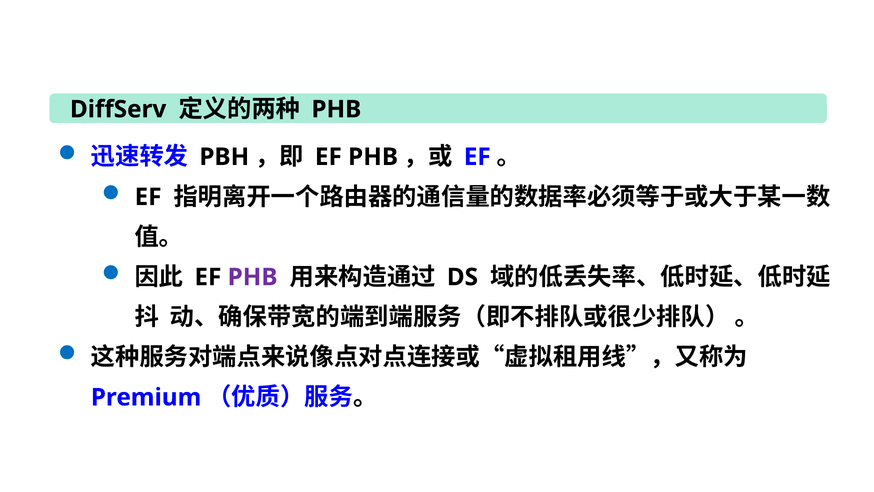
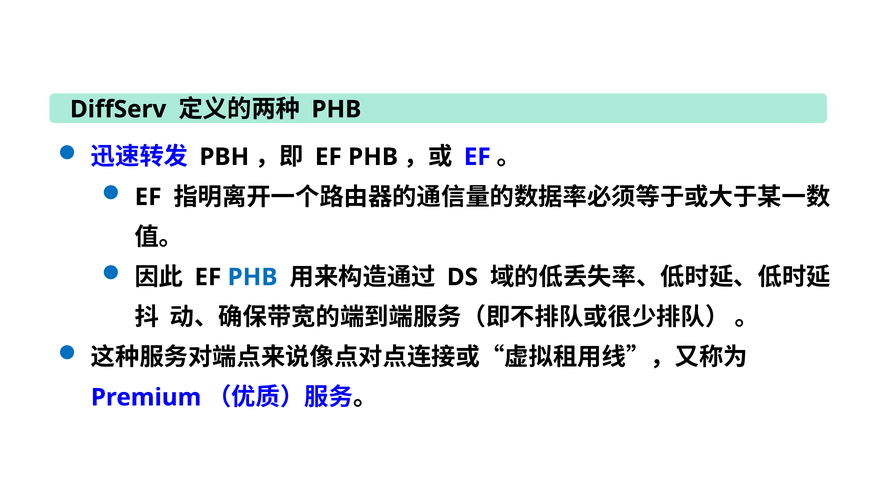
PHB at (253, 277) colour: purple -> blue
